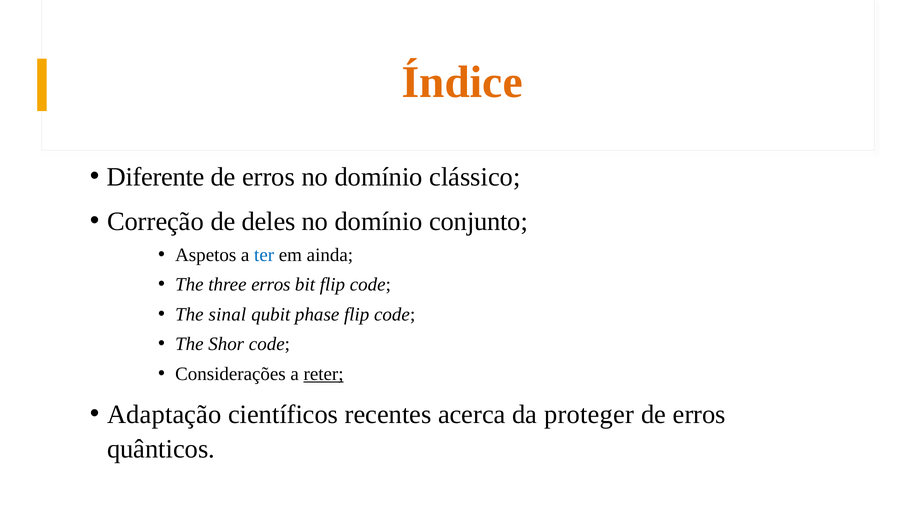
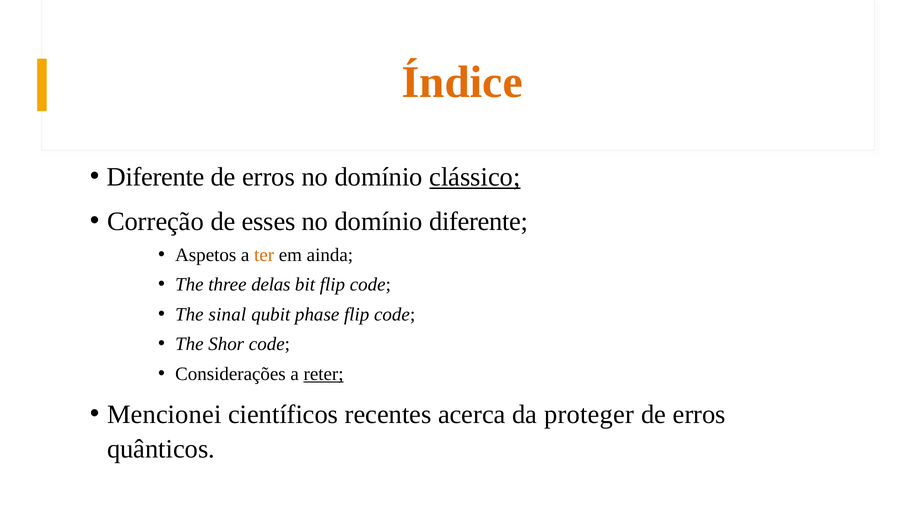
clássico underline: none -> present
deles: deles -> esses
domínio conjunto: conjunto -> diferente
ter colour: blue -> orange
three erros: erros -> delas
Adaptação: Adaptação -> Mencionei
